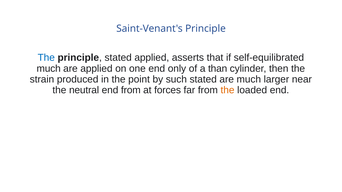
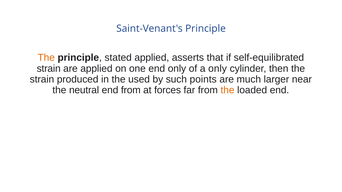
The at (46, 58) colour: blue -> orange
much at (49, 69): much -> strain
a than: than -> only
point: point -> used
such stated: stated -> points
